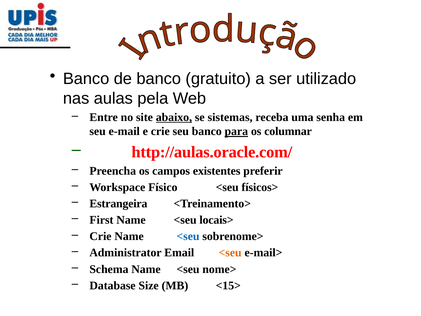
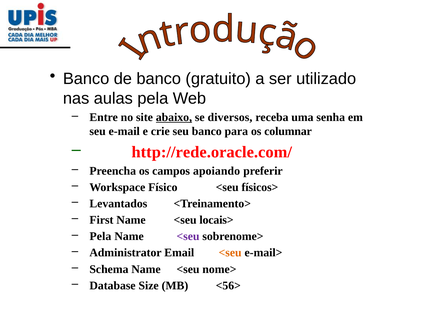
sistemas: sistemas -> diversos
para underline: present -> none
http://aulas.oracle.com/: http://aulas.oracle.com/ -> http://rede.oracle.com/
existentes: existentes -> apoiando
Estrangeira: Estrangeira -> Levantados
Crie at (100, 236): Crie -> Pela
<seu at (188, 236) colour: blue -> purple
<15>: <15> -> <56>
